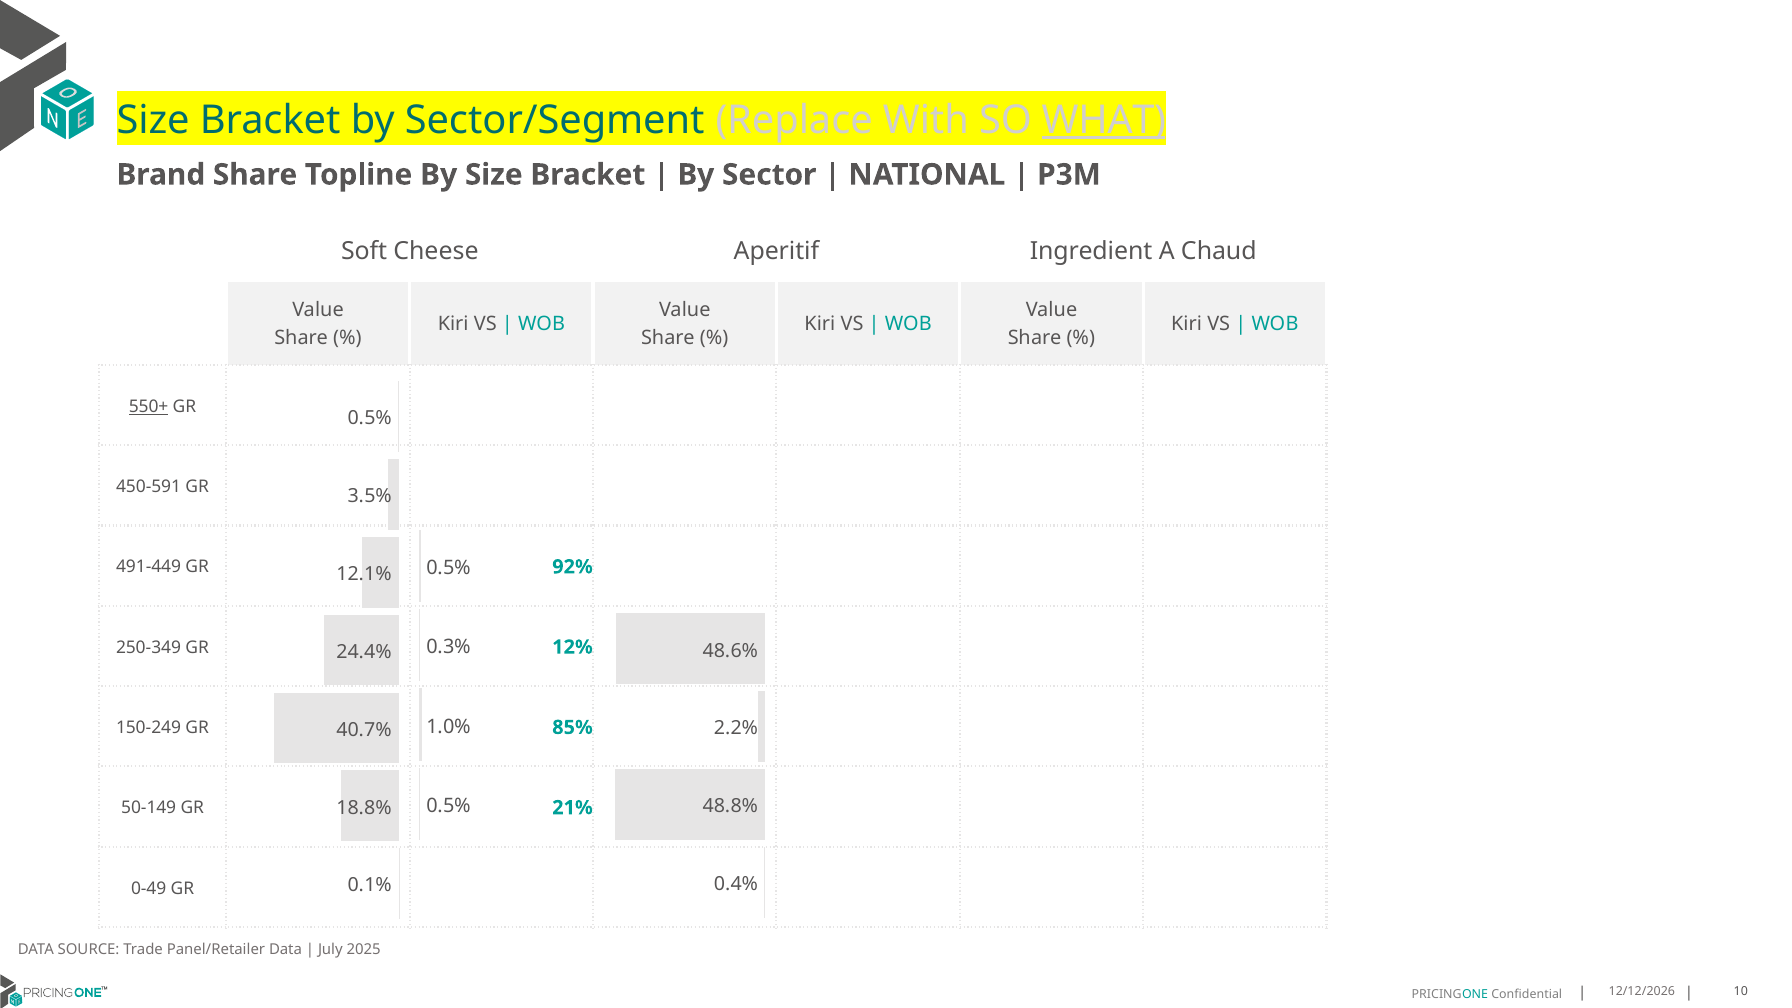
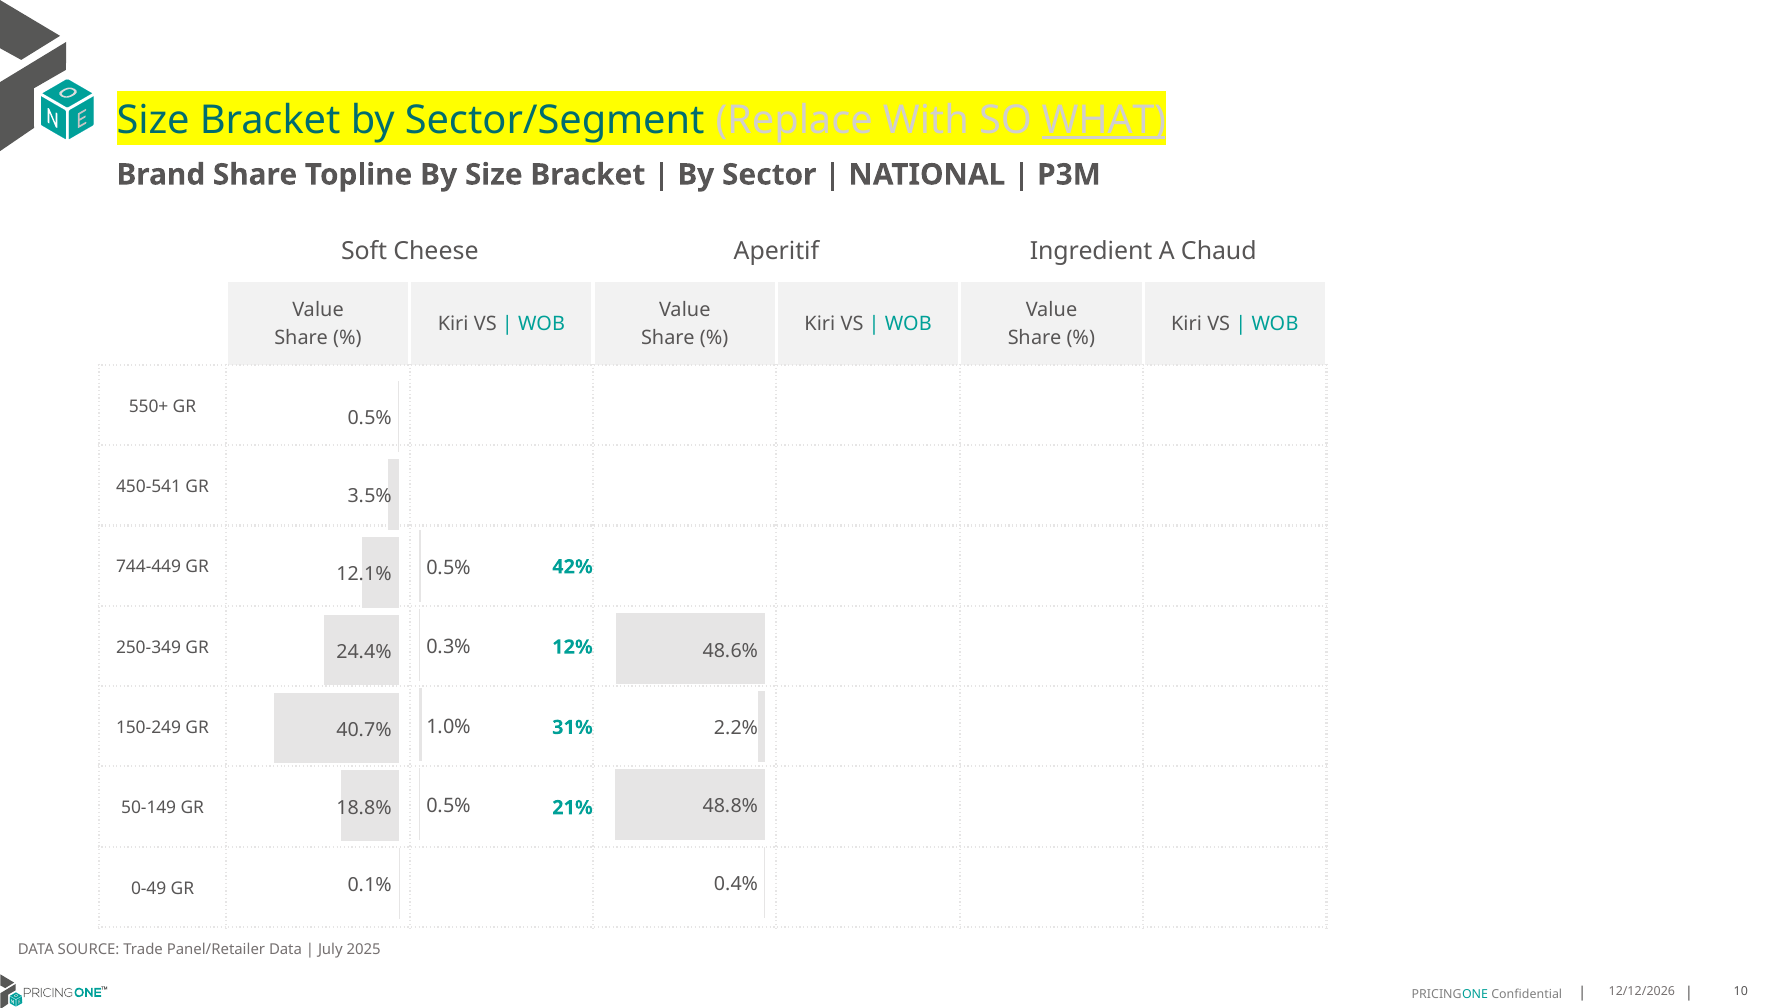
550+ underline: present -> none
450-591: 450-591 -> 450-541
491-449: 491-449 -> 744-449
92%: 92% -> 42%
85%: 85% -> 31%
